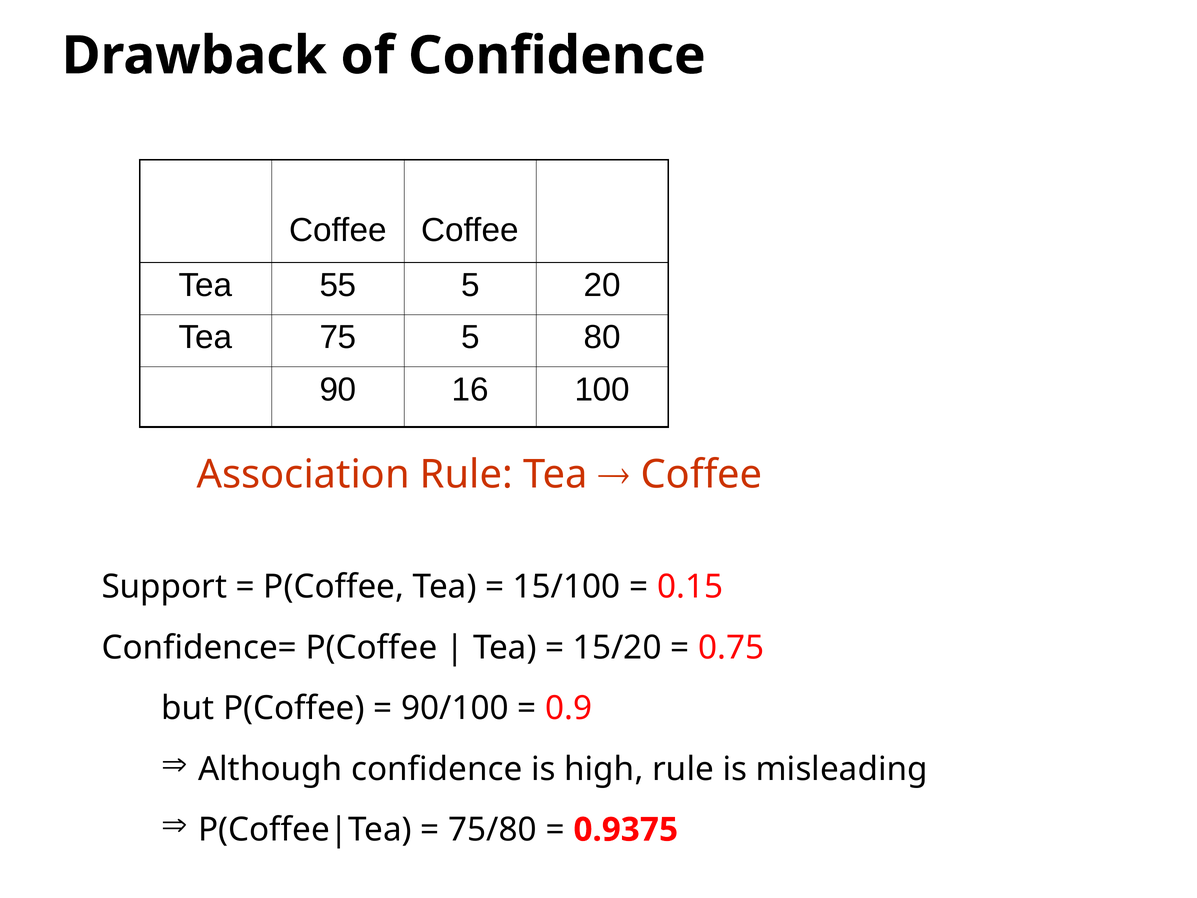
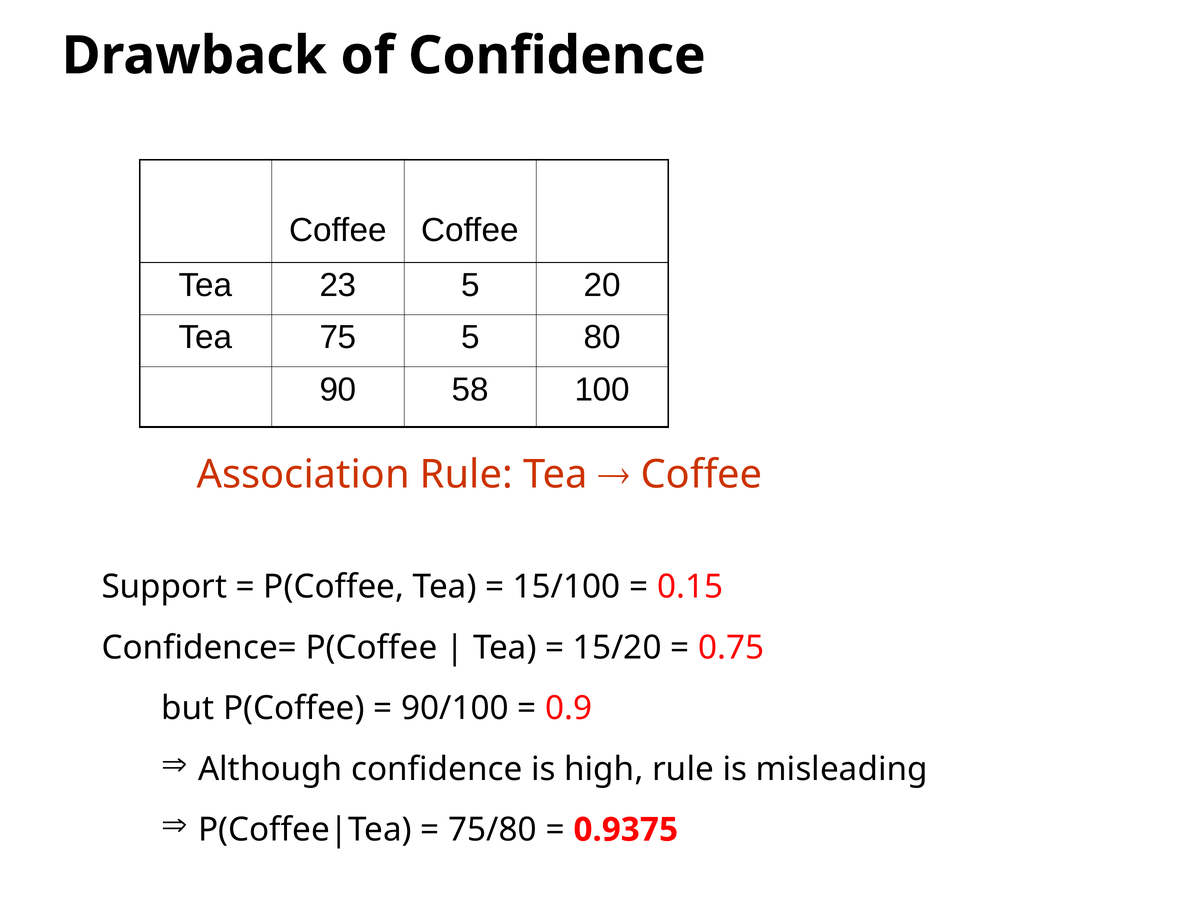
55: 55 -> 23
16: 16 -> 58
